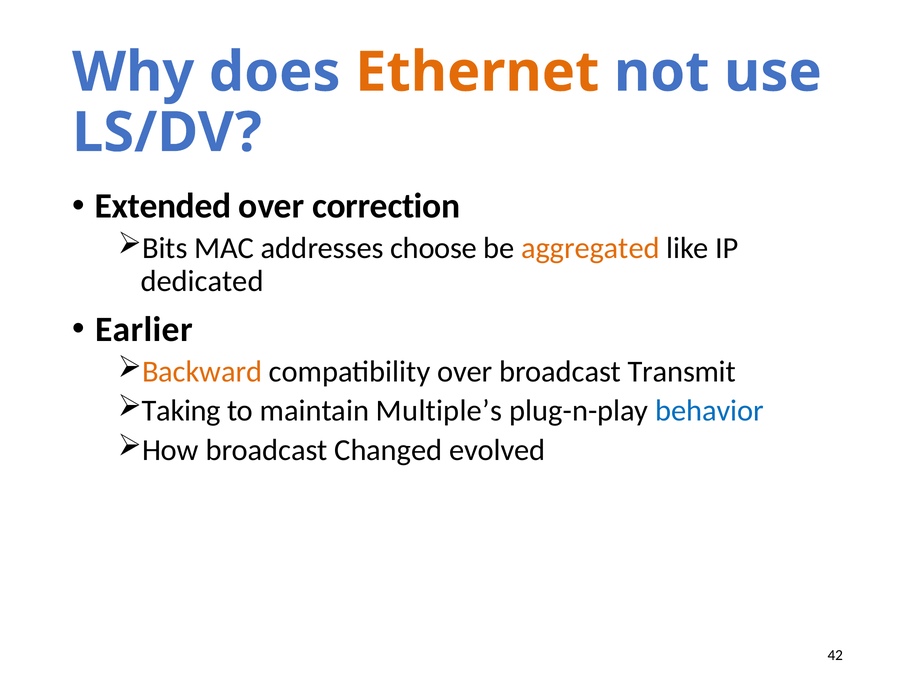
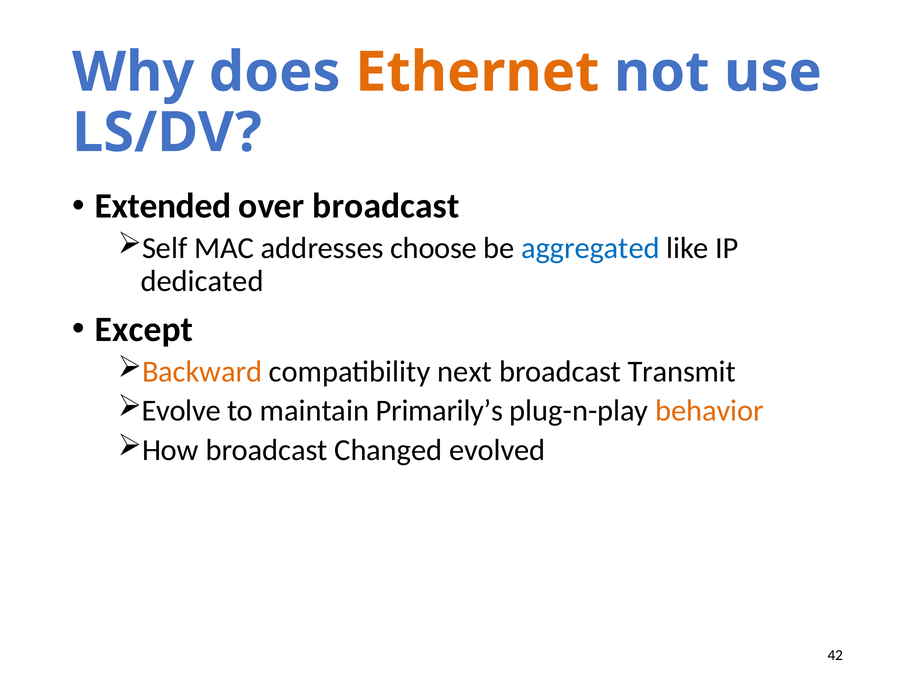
over correction: correction -> broadcast
Bits: Bits -> Self
aggregated colour: orange -> blue
Earlier: Earlier -> Except
compatibility over: over -> next
Taking: Taking -> Evolve
Multiple’s: Multiple’s -> Primarily’s
behavior colour: blue -> orange
